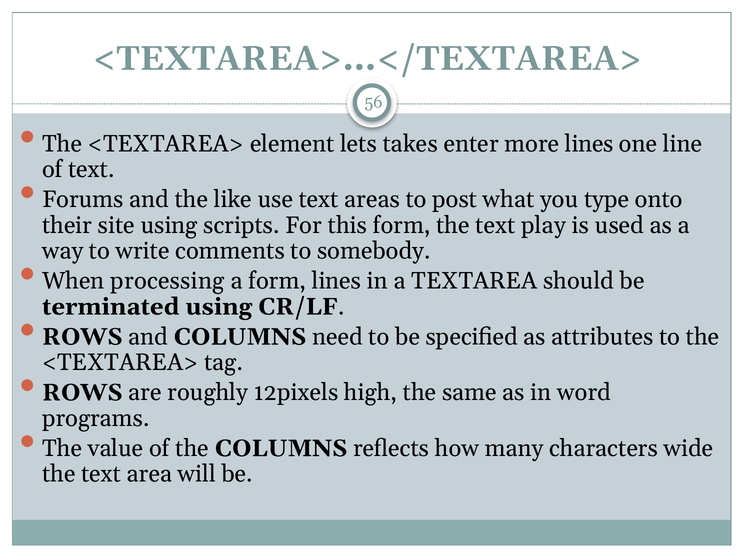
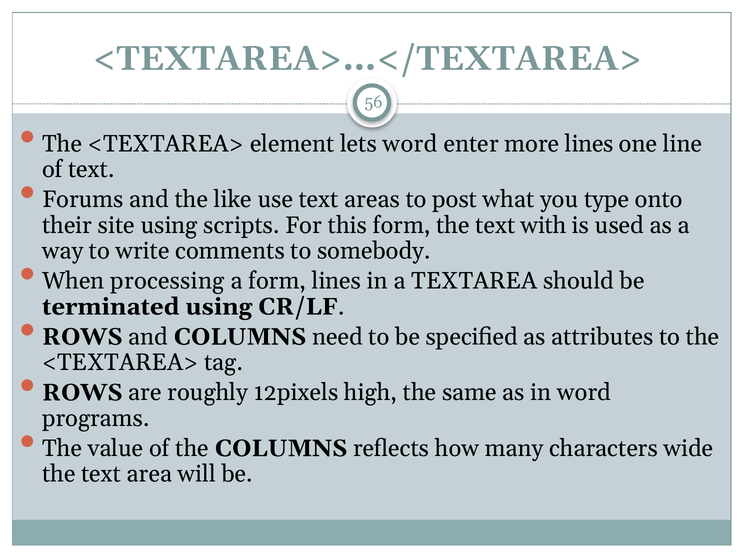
lets takes: takes -> word
play: play -> with
